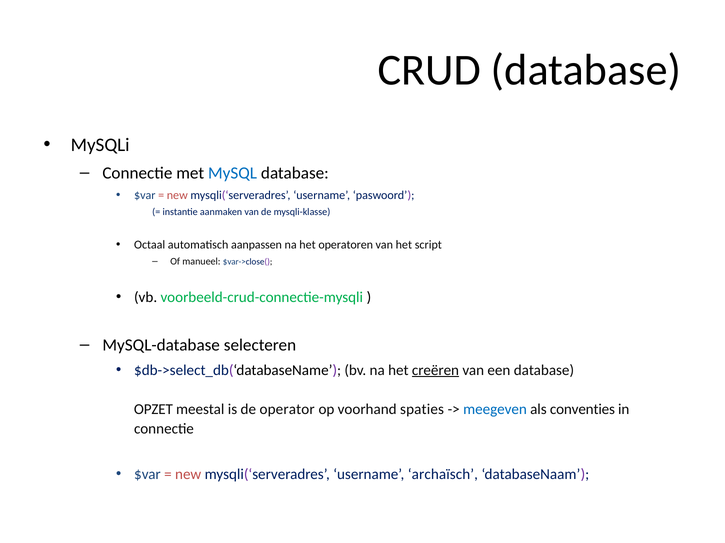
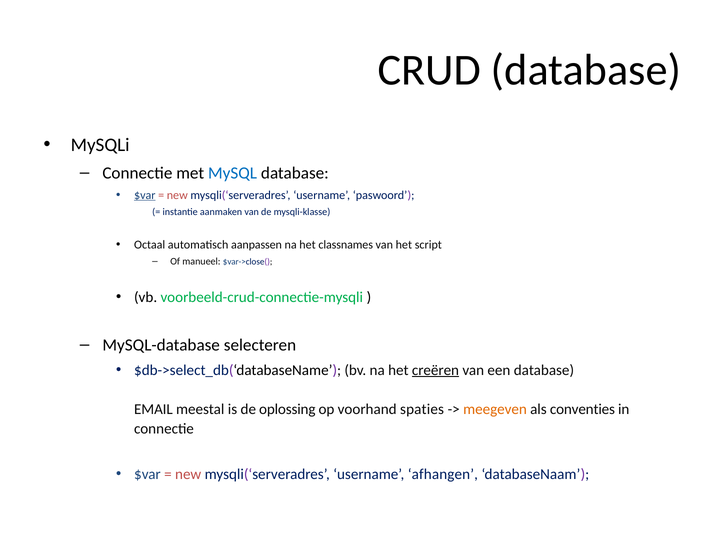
$var at (145, 195) underline: none -> present
operatoren: operatoren -> classnames
OPZET: OPZET -> EMAIL
operator: operator -> oplossing
meegeven colour: blue -> orange
archaïsch: archaïsch -> afhangen
